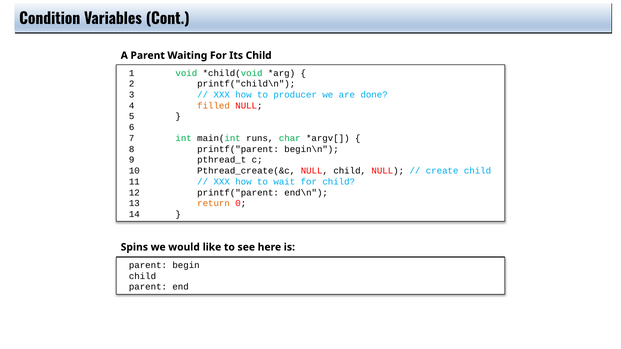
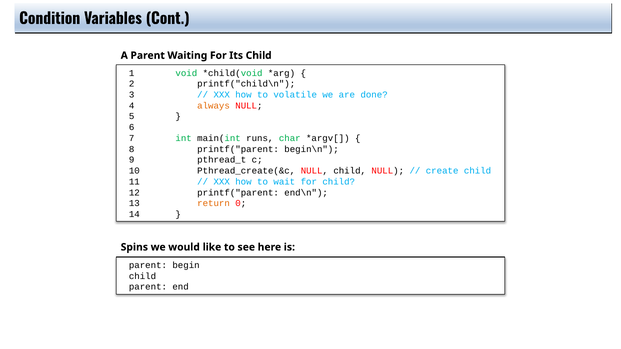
producer: producer -> volatile
filled: filled -> always
